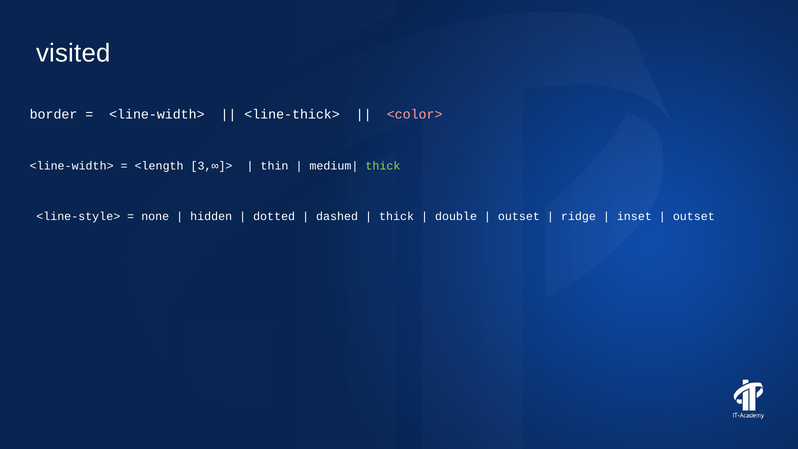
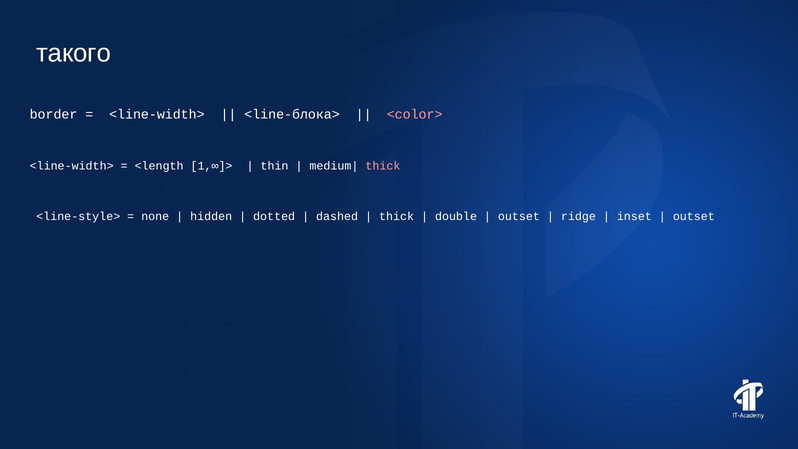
visited: visited -> такого
<line-thick>: <line-thick> -> <line-блока>
3,∞]>: 3,∞]> -> 1,∞]>
thick at (383, 166) colour: light green -> pink
